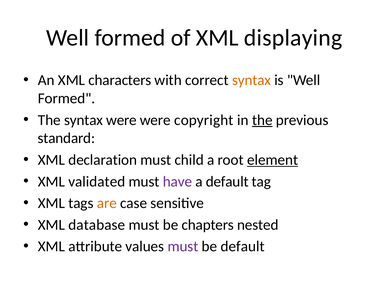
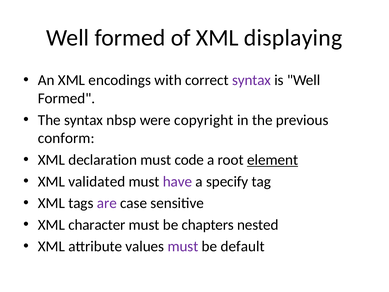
characters: characters -> encodings
syntax at (252, 80) colour: orange -> purple
syntax were: were -> nbsp
the at (262, 120) underline: present -> none
standard: standard -> conform
child: child -> code
a default: default -> specify
are colour: orange -> purple
database: database -> character
